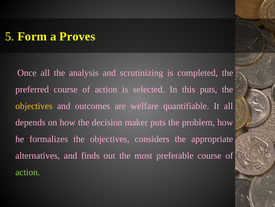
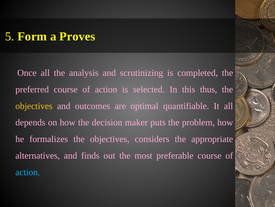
this puts: puts -> thus
welfare: welfare -> optimal
action at (28, 172) colour: light green -> light blue
